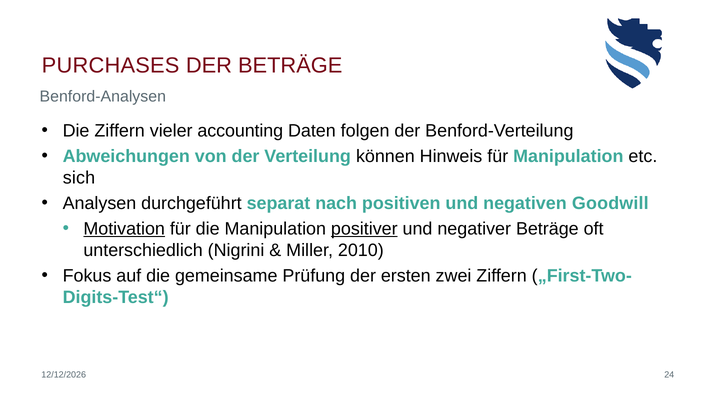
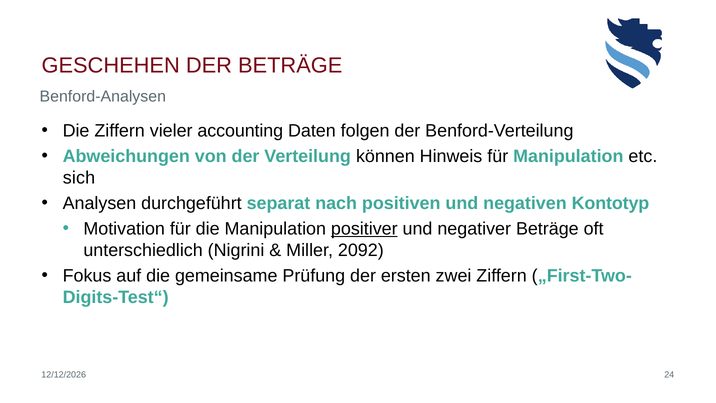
PURCHASES: PURCHASES -> GESCHEHEN
Goodwill: Goodwill -> Kontotyp
Motivation underline: present -> none
2010: 2010 -> 2092
